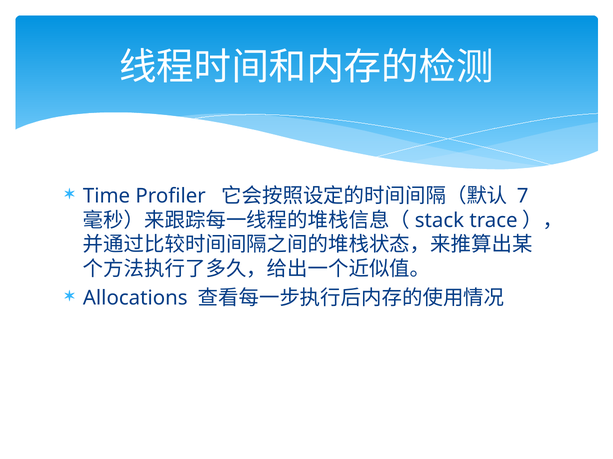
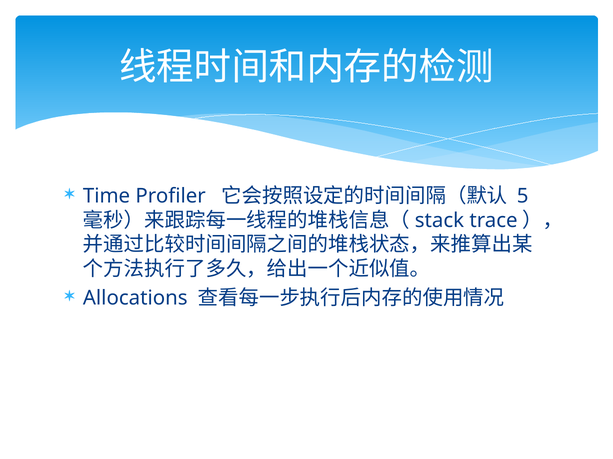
7: 7 -> 5
